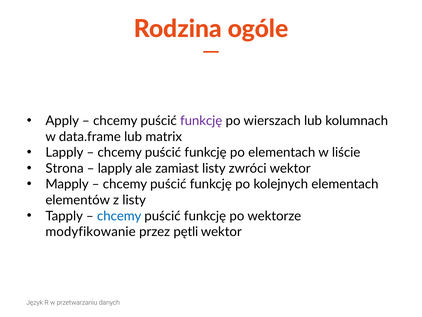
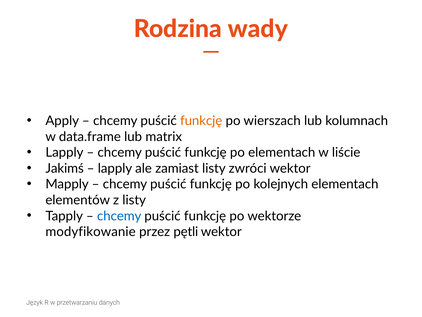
ogóle: ogóle -> wady
funkcję at (201, 121) colour: purple -> orange
Strona: Strona -> Jakimś
